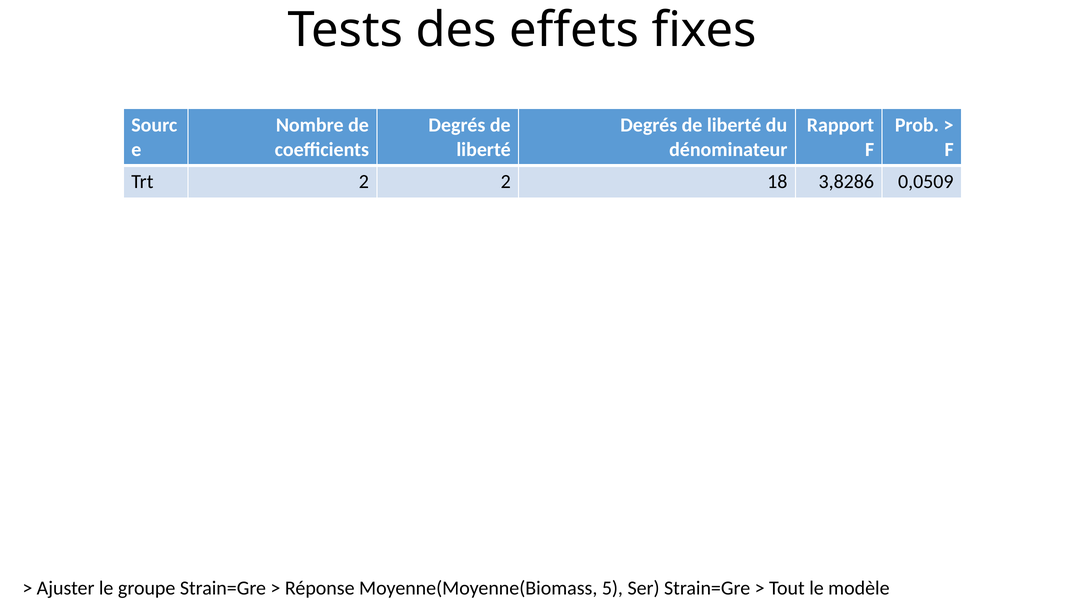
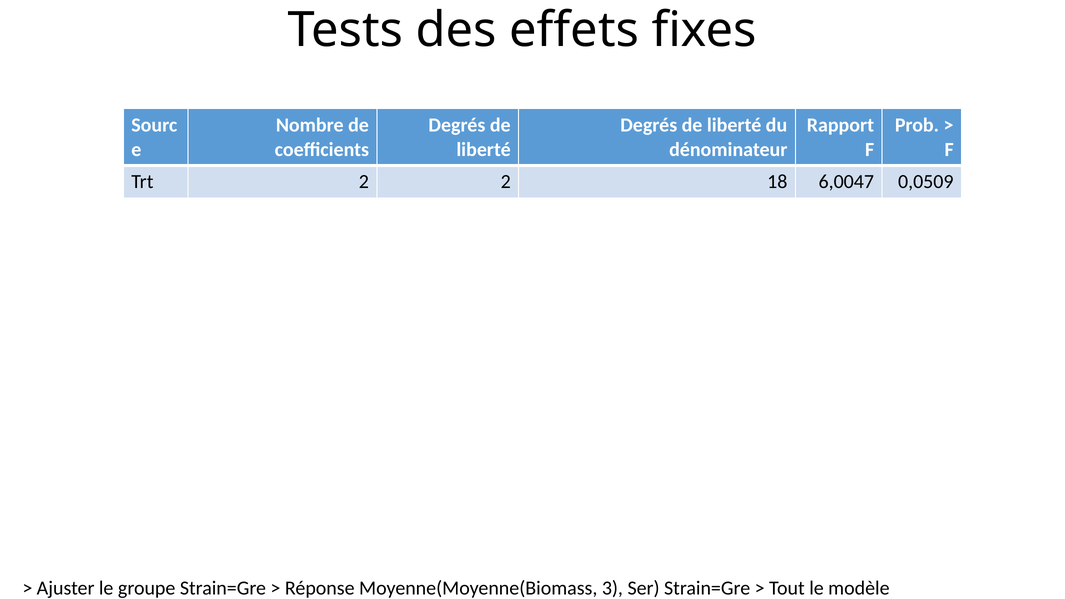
3,8286: 3,8286 -> 6,0047
5: 5 -> 3
